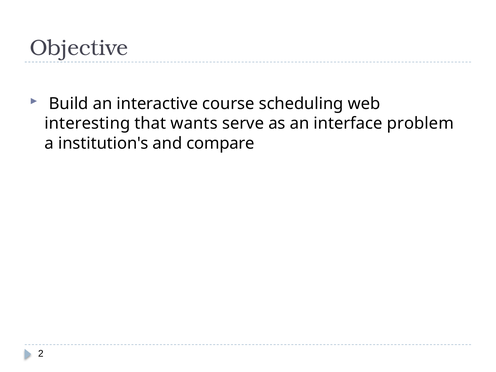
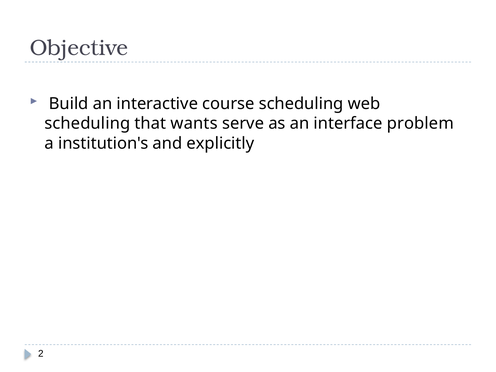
interesting at (87, 123): interesting -> scheduling
compare: compare -> explicitly
